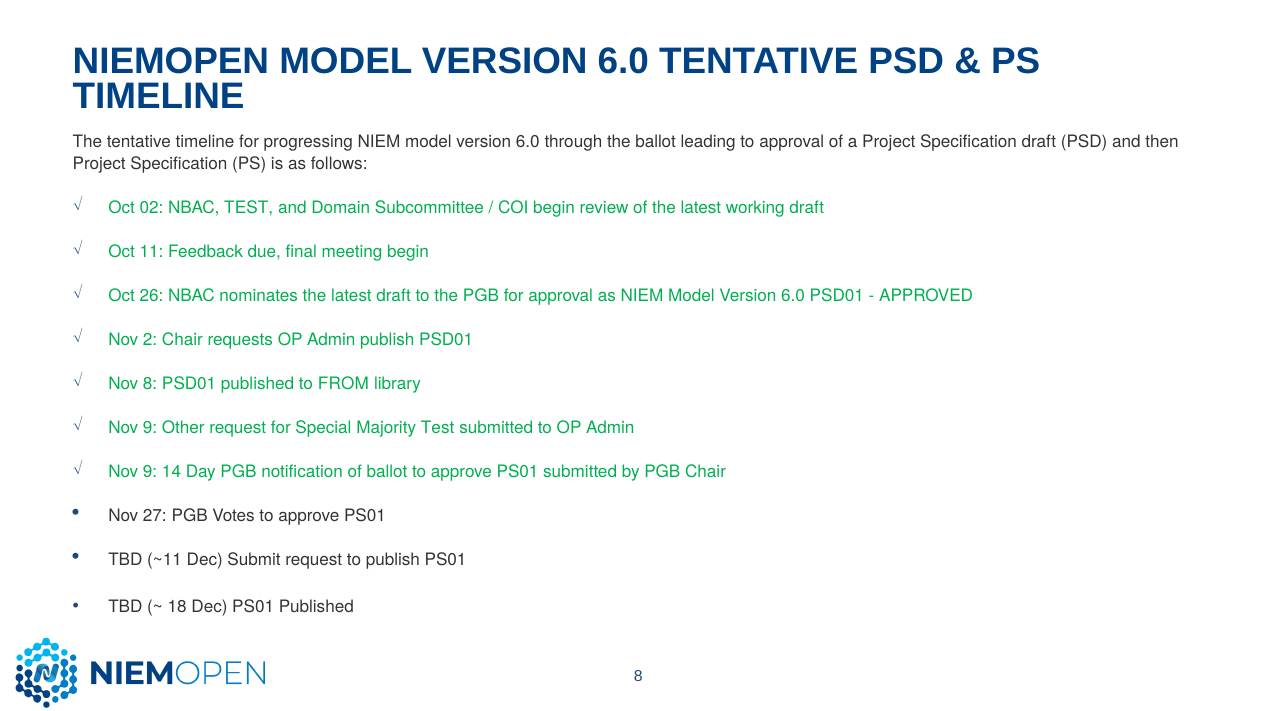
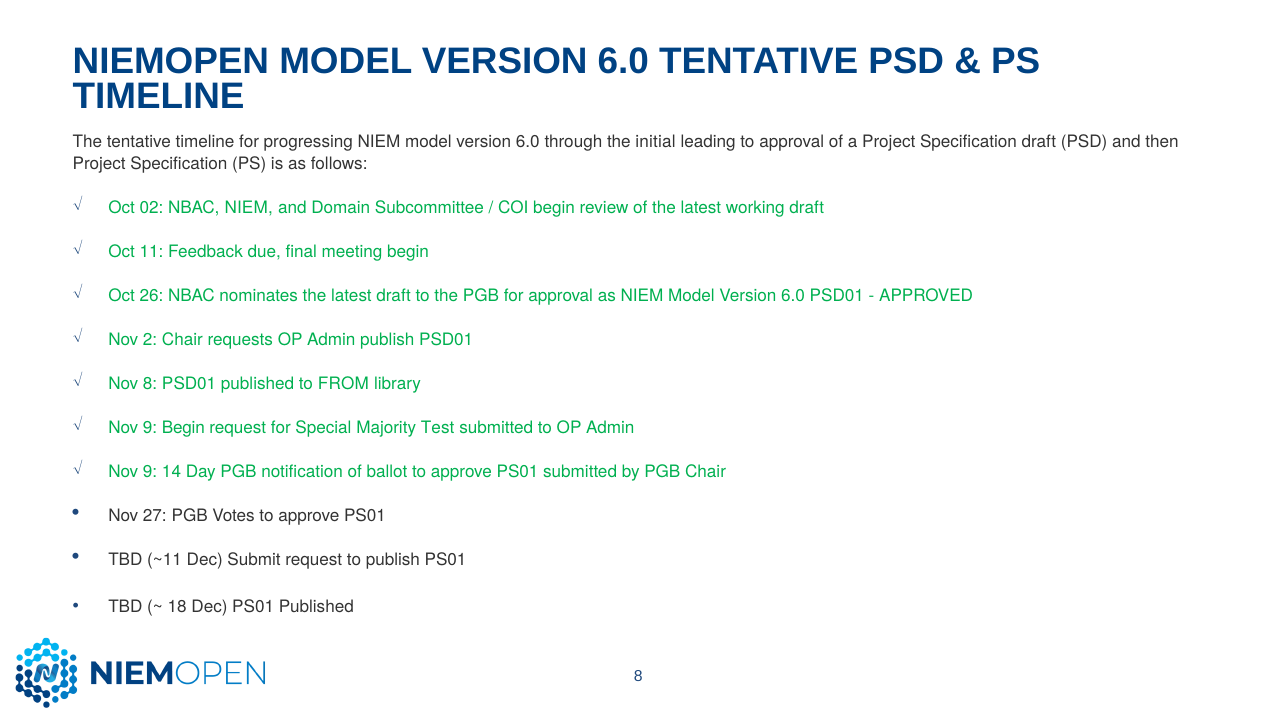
the ballot: ballot -> initial
NBAC TEST: TEST -> NIEM
9 Other: Other -> Begin
